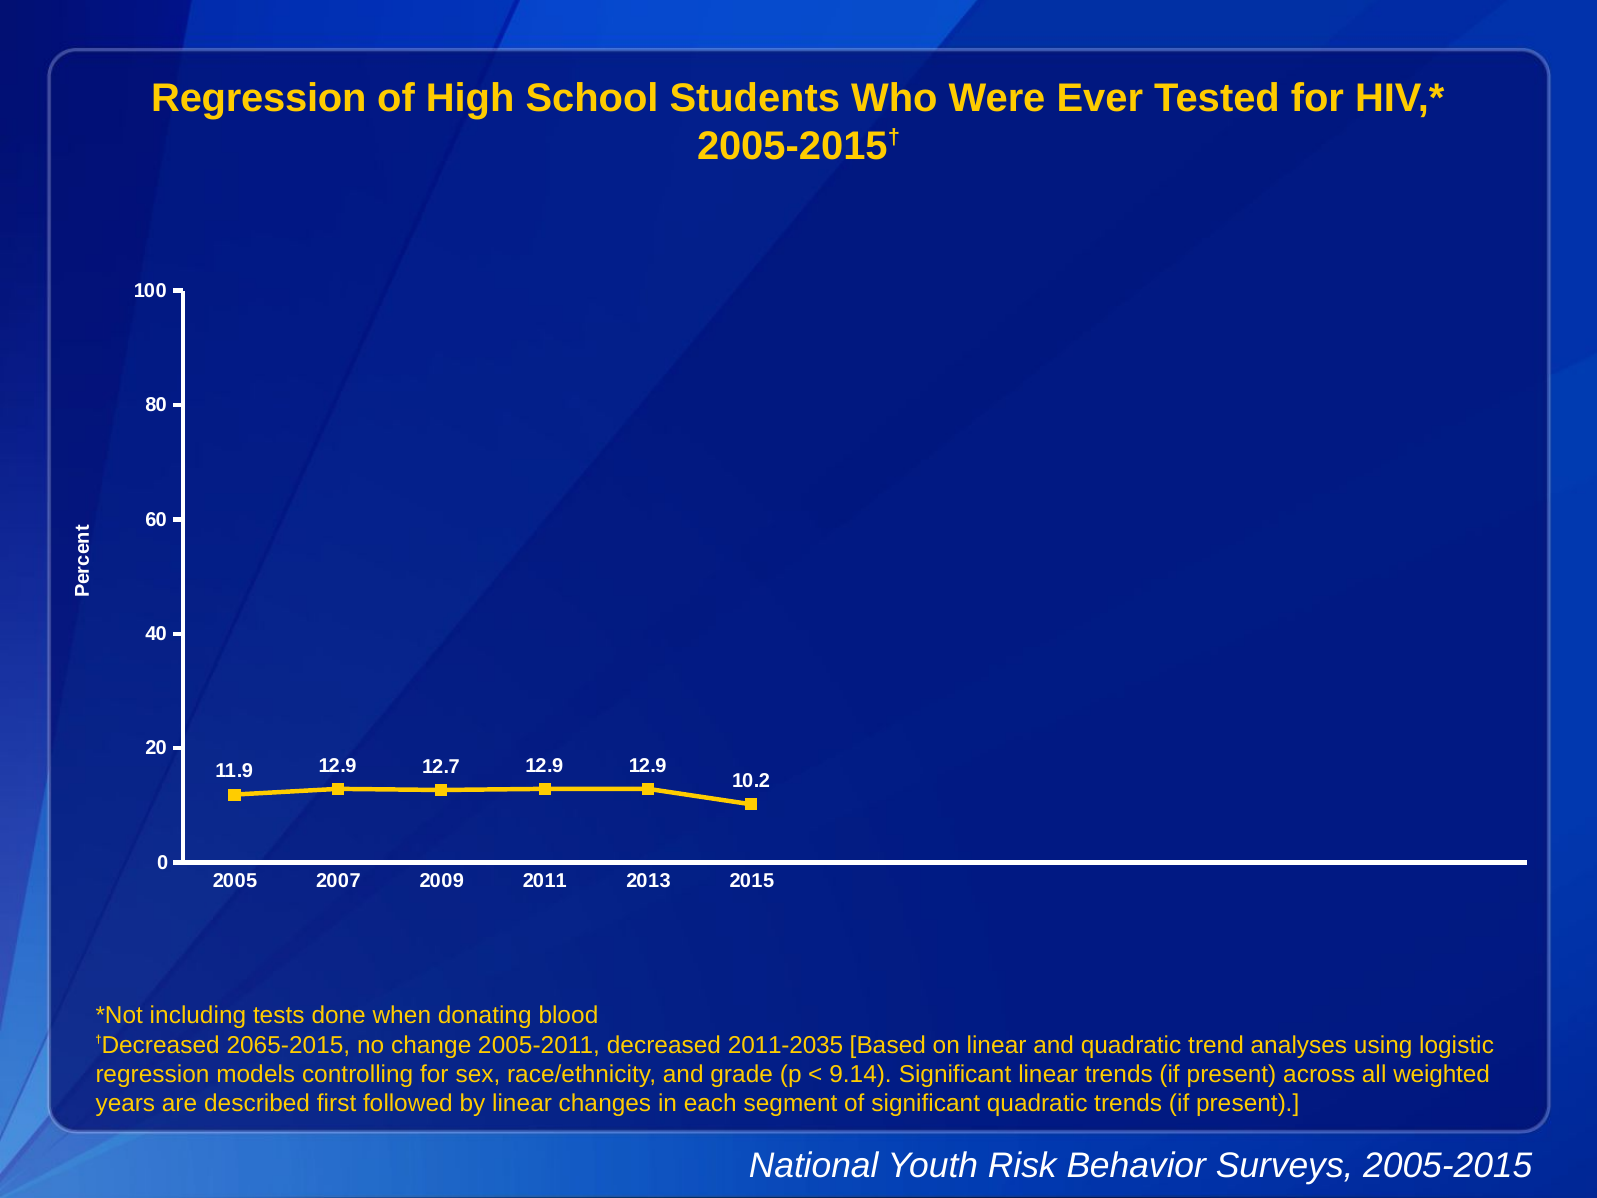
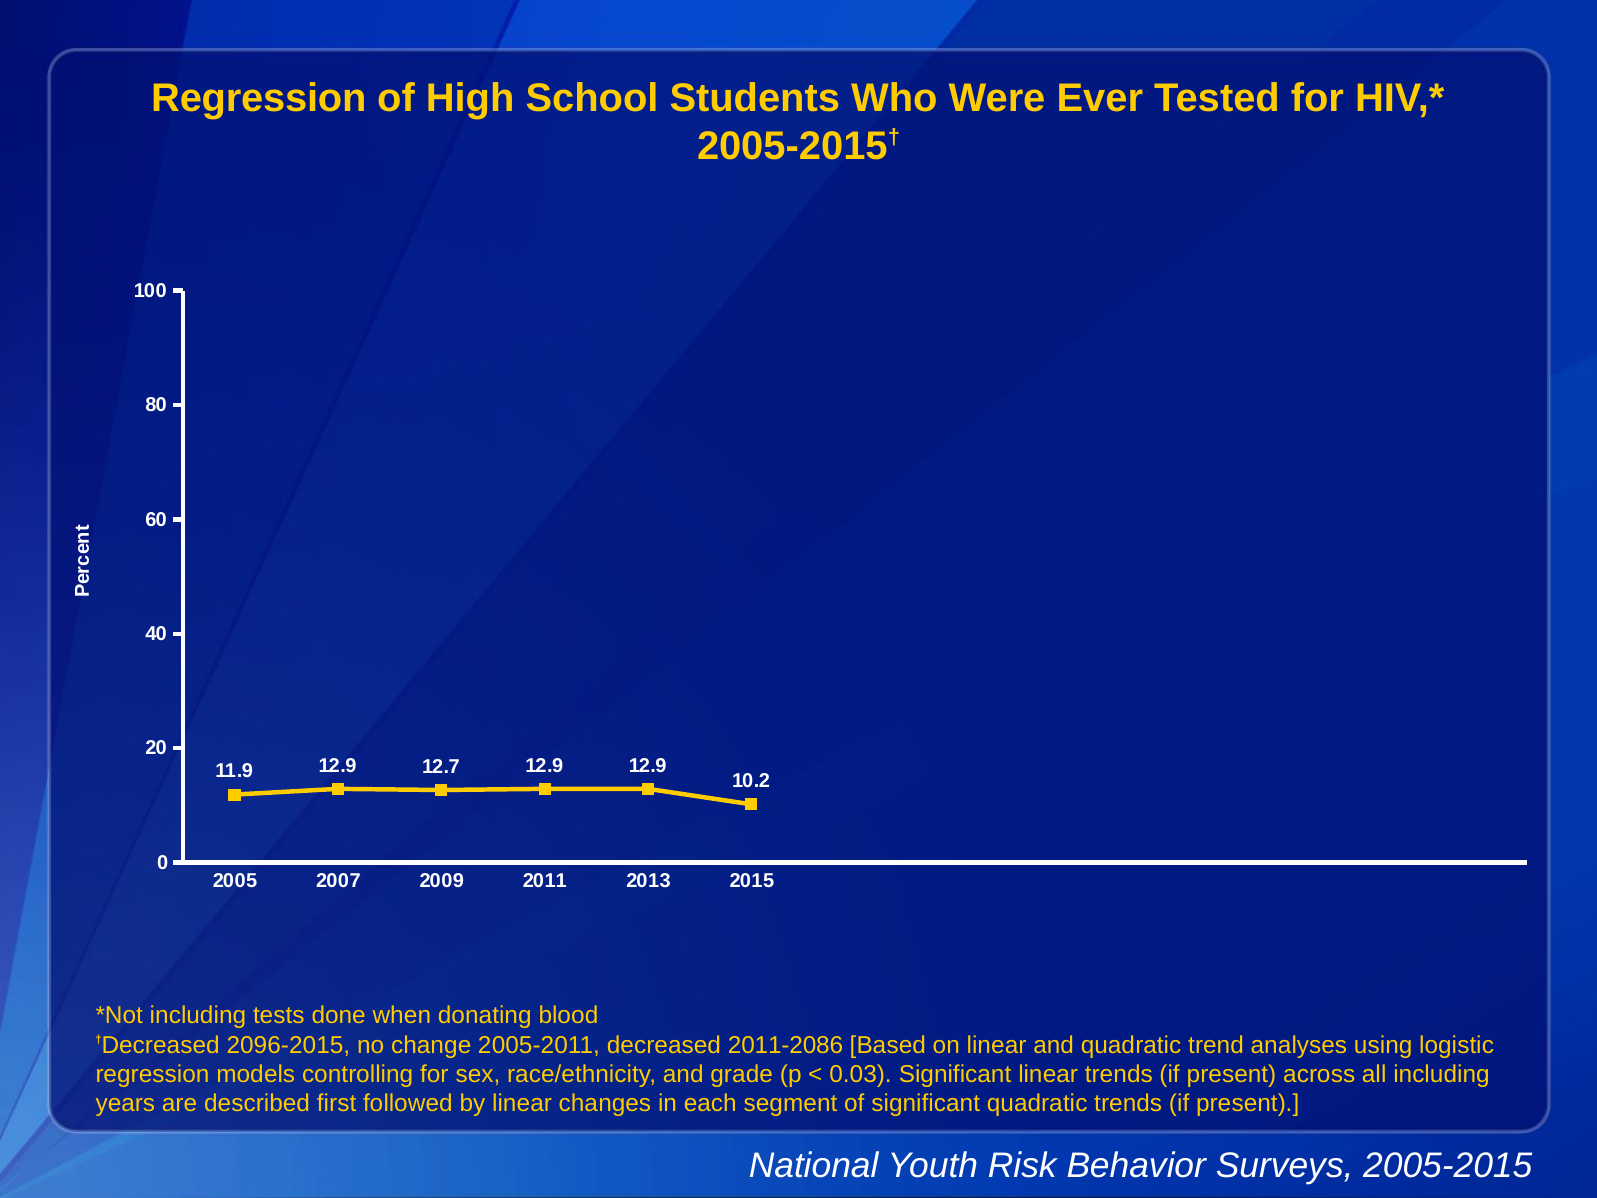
2065-2015: 2065-2015 -> 2096-2015
2011-2035: 2011-2035 -> 2011-2086
9.14: 9.14 -> 0.03
all weighted: weighted -> including
